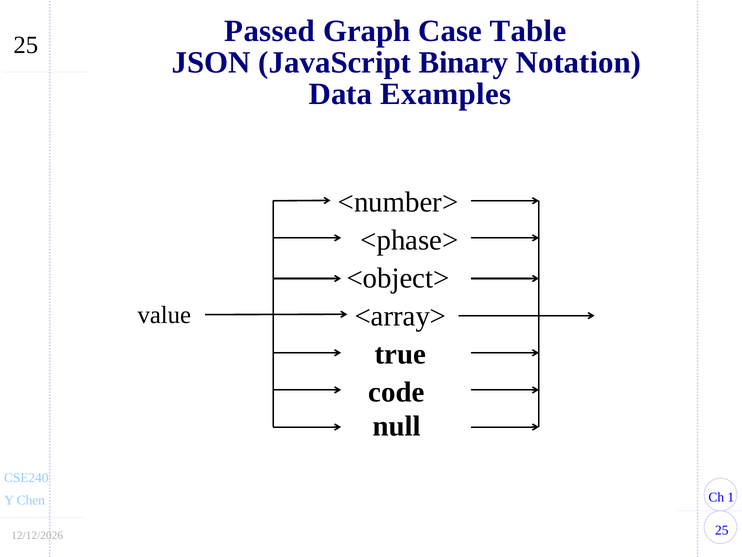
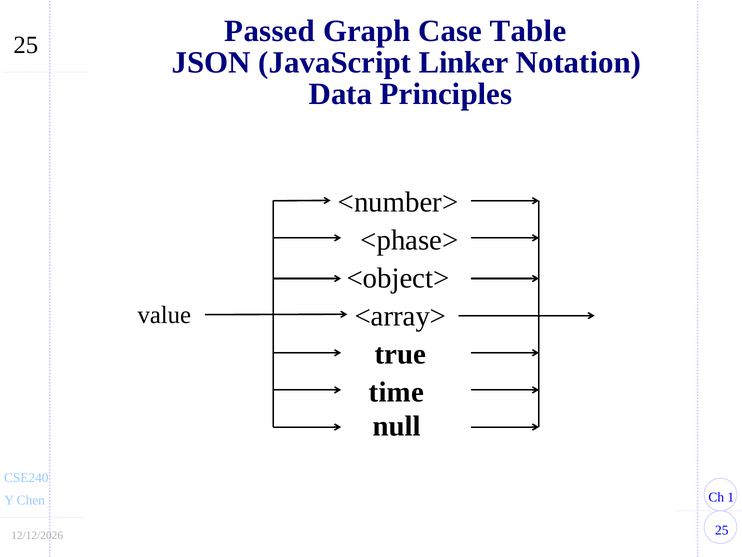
Binary: Binary -> Linker
Examples: Examples -> Principles
code: code -> time
